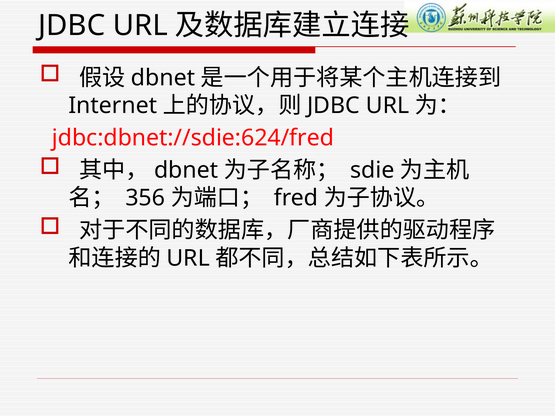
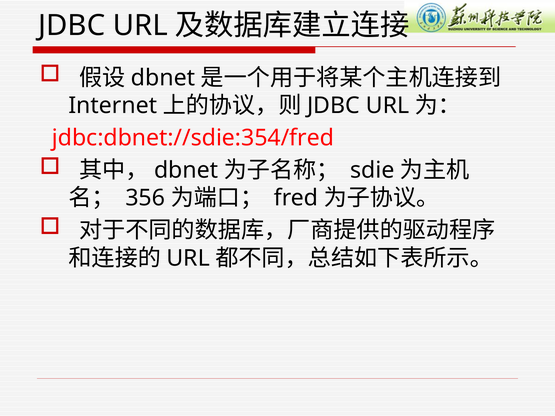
jdbc:dbnet://sdie:624/fred: jdbc:dbnet://sdie:624/fred -> jdbc:dbnet://sdie:354/fred
